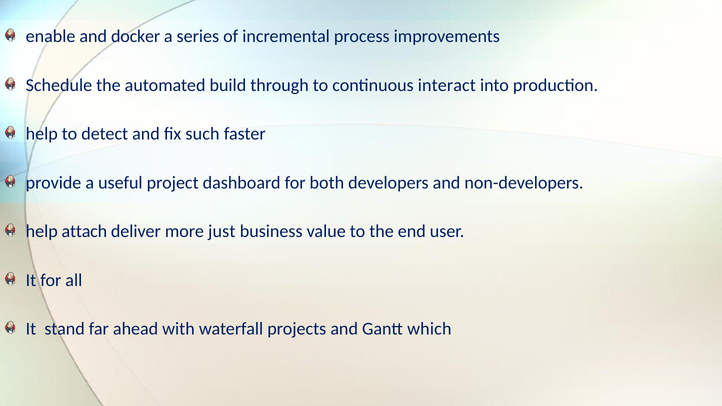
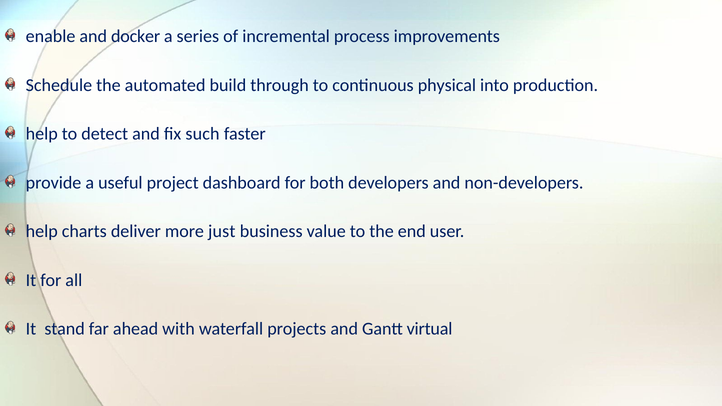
interact: interact -> physical
attach: attach -> charts
which: which -> virtual
